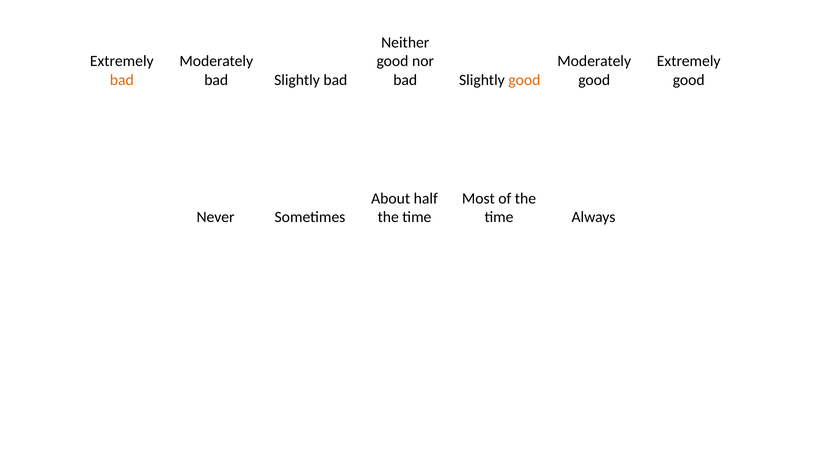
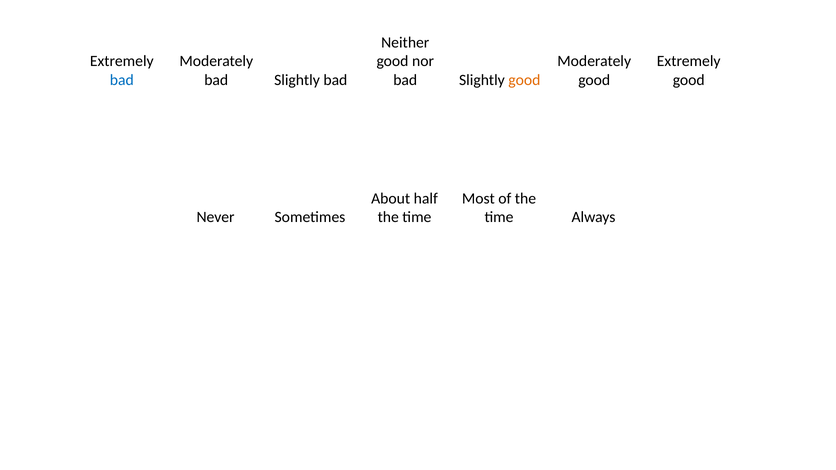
bad at (122, 80) colour: orange -> blue
